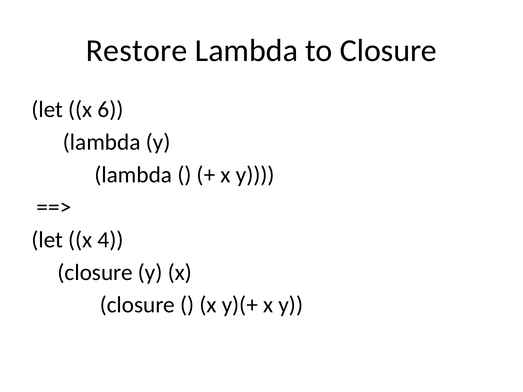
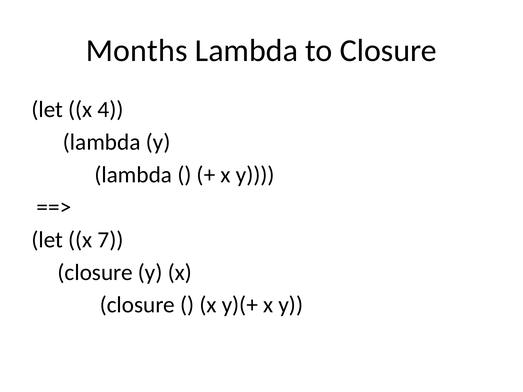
Restore: Restore -> Months
6: 6 -> 4
4: 4 -> 7
